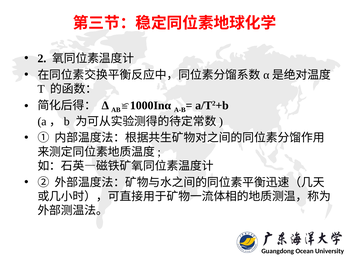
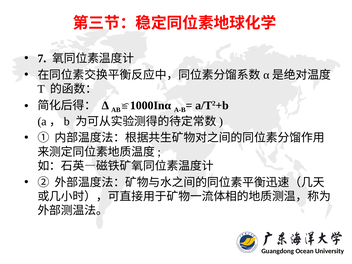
2: 2 -> 7
